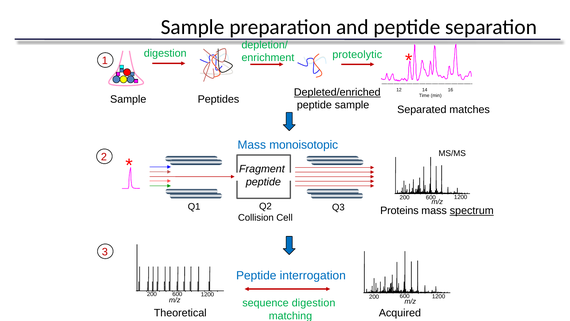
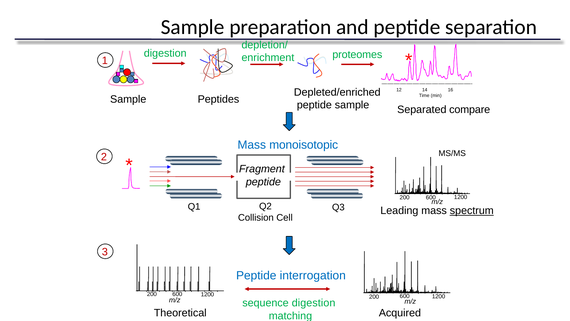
proteolytic: proteolytic -> proteomes
Depleted/enriched underline: present -> none
matches: matches -> compare
Proteins: Proteins -> Leading
